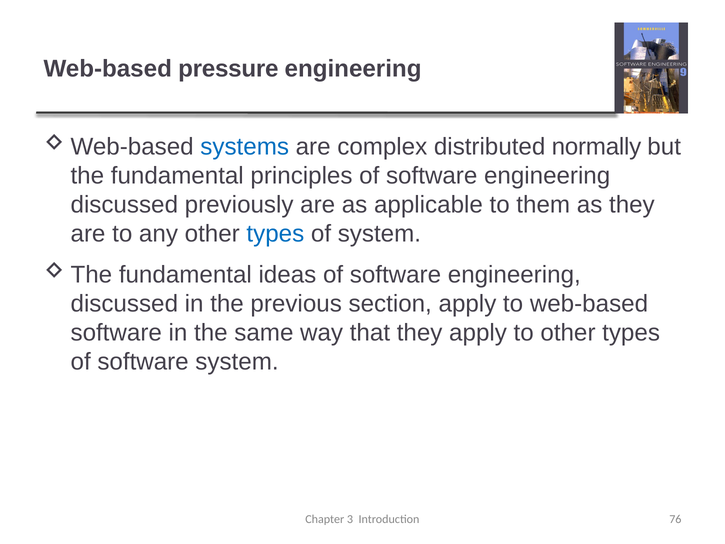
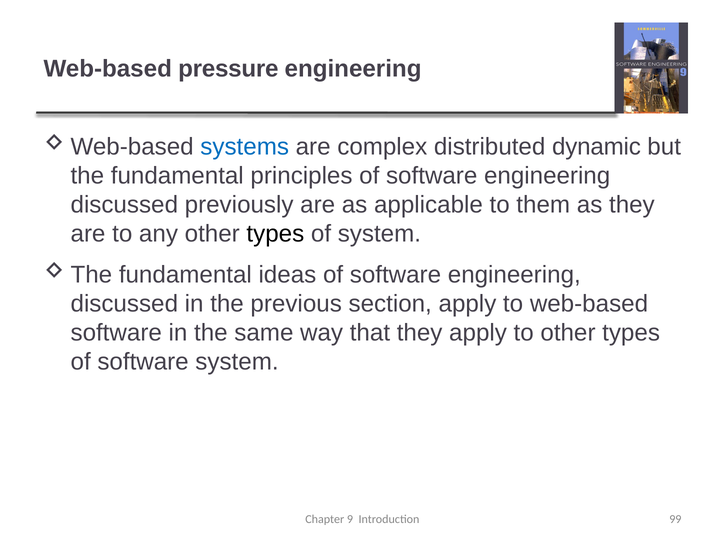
normally: normally -> dynamic
types at (275, 234) colour: blue -> black
3: 3 -> 9
76: 76 -> 99
